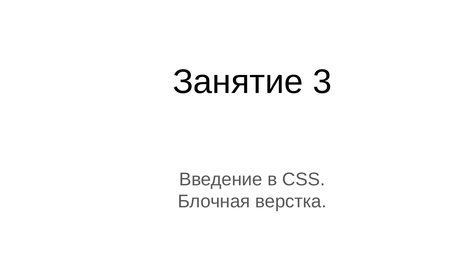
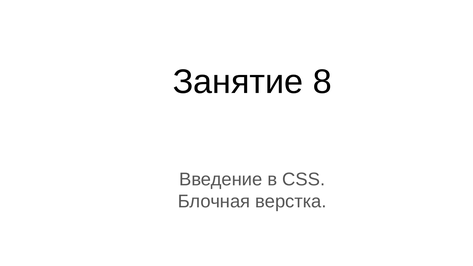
3: 3 -> 8
